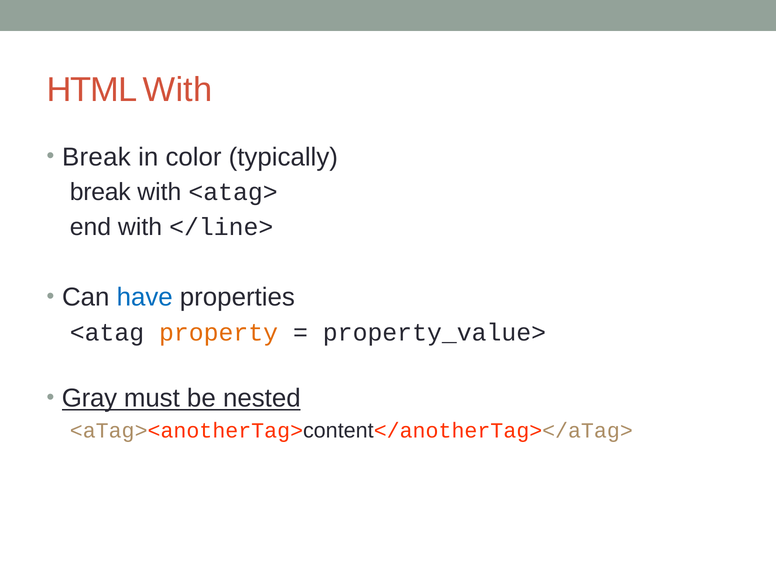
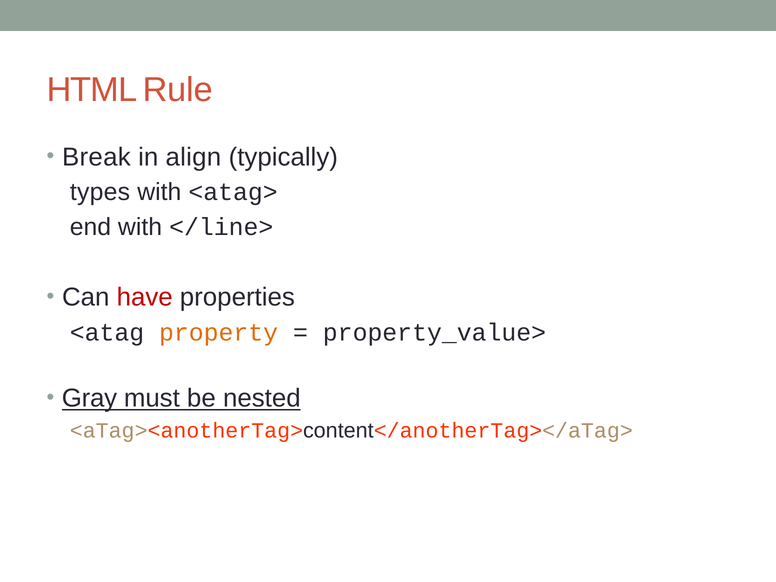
HTML With: With -> Rule
color: color -> align
break at (100, 192): break -> types
have colour: blue -> red
